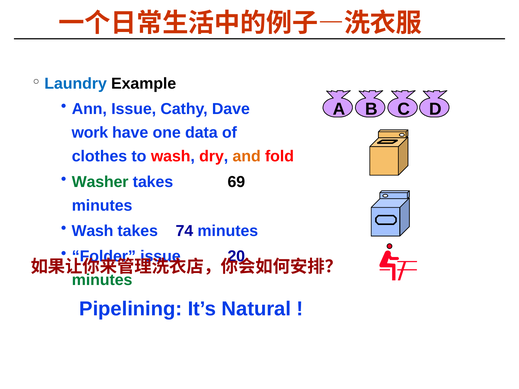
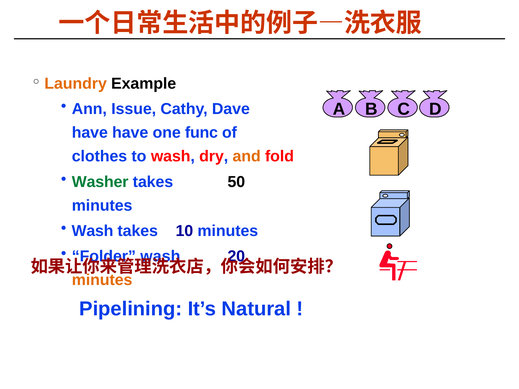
Laundry colour: blue -> orange
work at (90, 133): work -> have
data: data -> func
69: 69 -> 50
74: 74 -> 10
Folder issue: issue -> wash
minutes at (102, 280) colour: green -> orange
